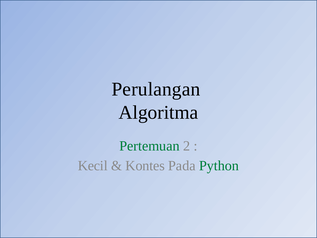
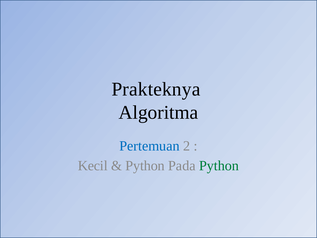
Perulangan: Perulangan -> Prakteknya
Pertemuan colour: green -> blue
Kontes at (145, 165): Kontes -> Python
